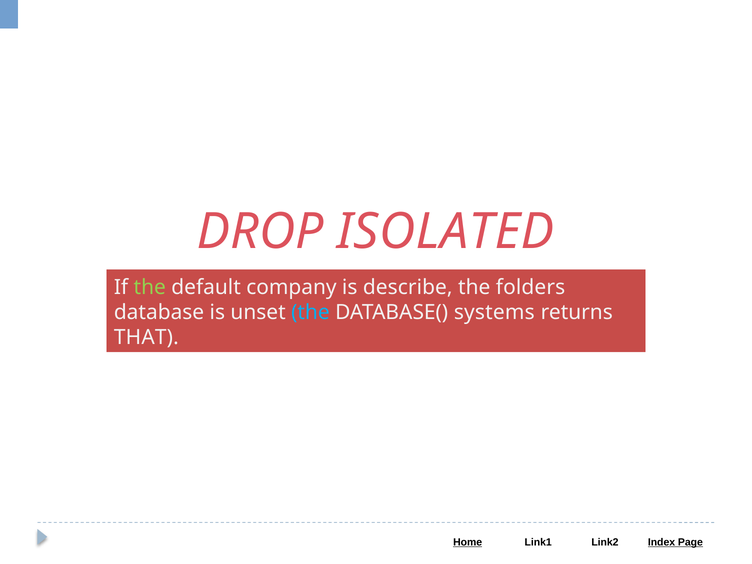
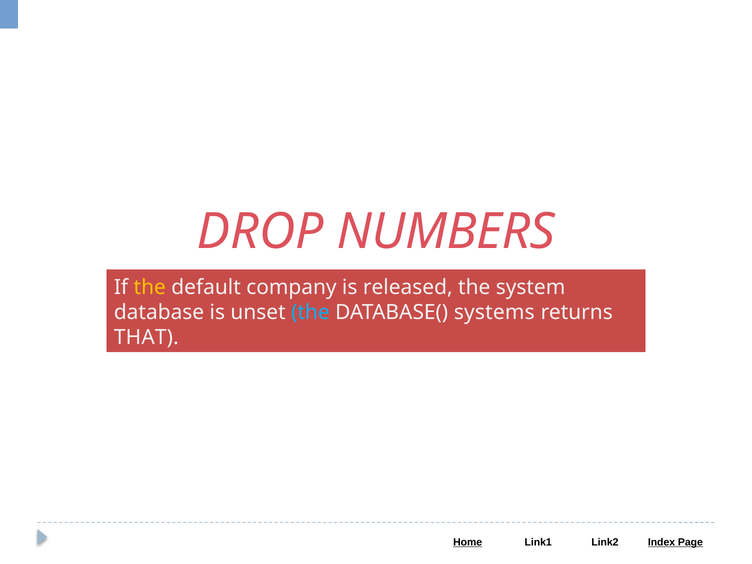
ISOLATED: ISOLATED -> NUMBERS
the at (150, 287) colour: light green -> yellow
describe: describe -> released
folders: folders -> system
